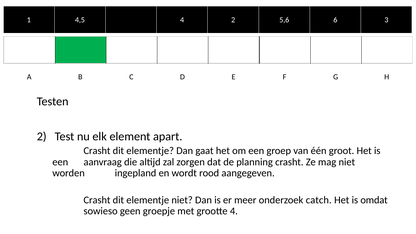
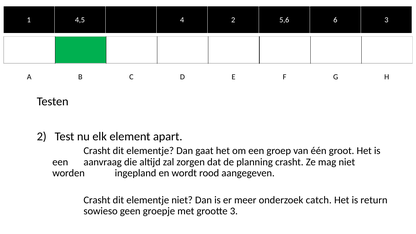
omdat: omdat -> return
grootte 4: 4 -> 3
